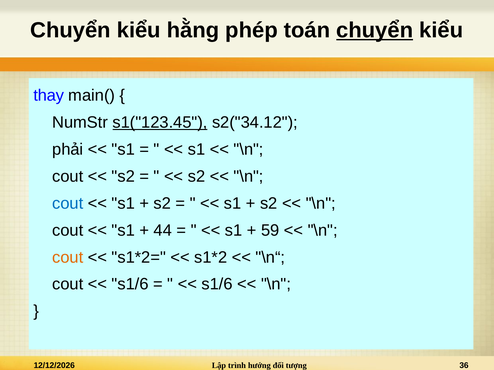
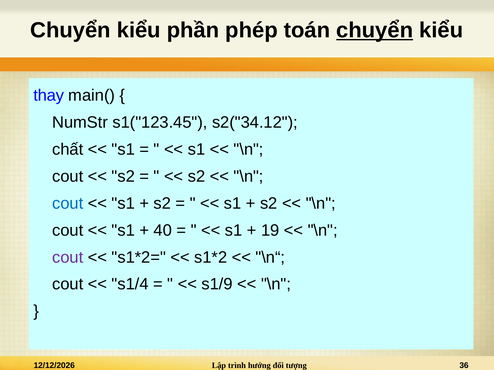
hằng: hằng -> phần
s1("123.45 underline: present -> none
phải: phải -> chất
44: 44 -> 40
59: 59 -> 19
cout at (68, 258) colour: orange -> purple
s1/6 at (130, 285): s1/6 -> s1/4
s1/6 at (217, 285): s1/6 -> s1/9
